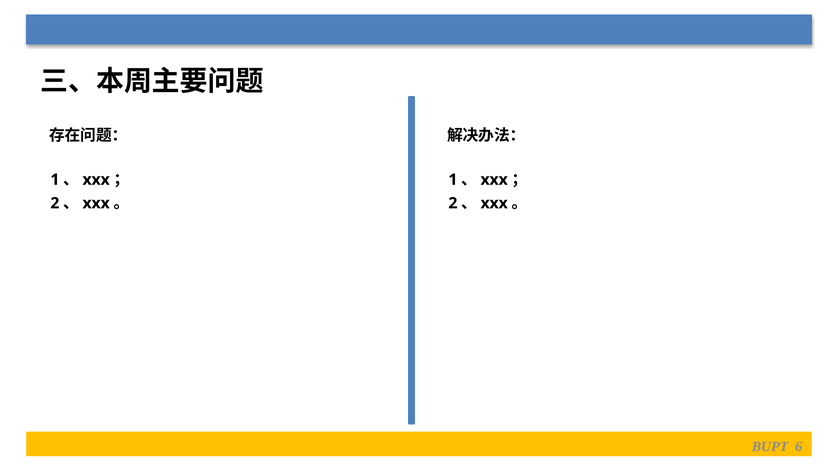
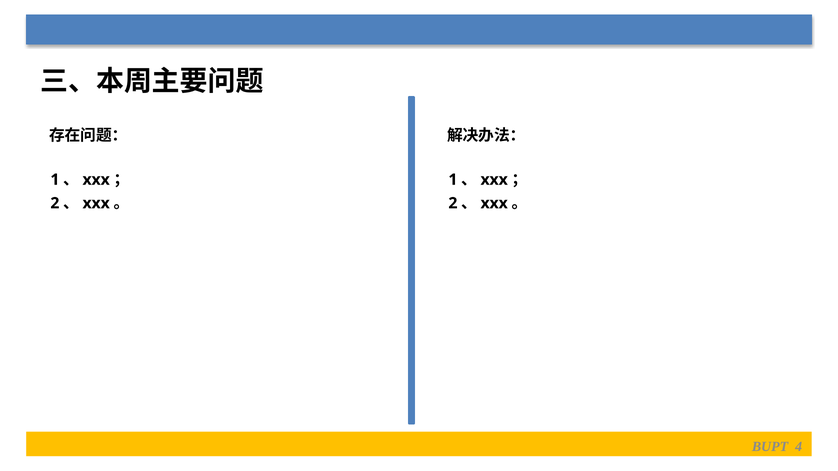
6: 6 -> 4
